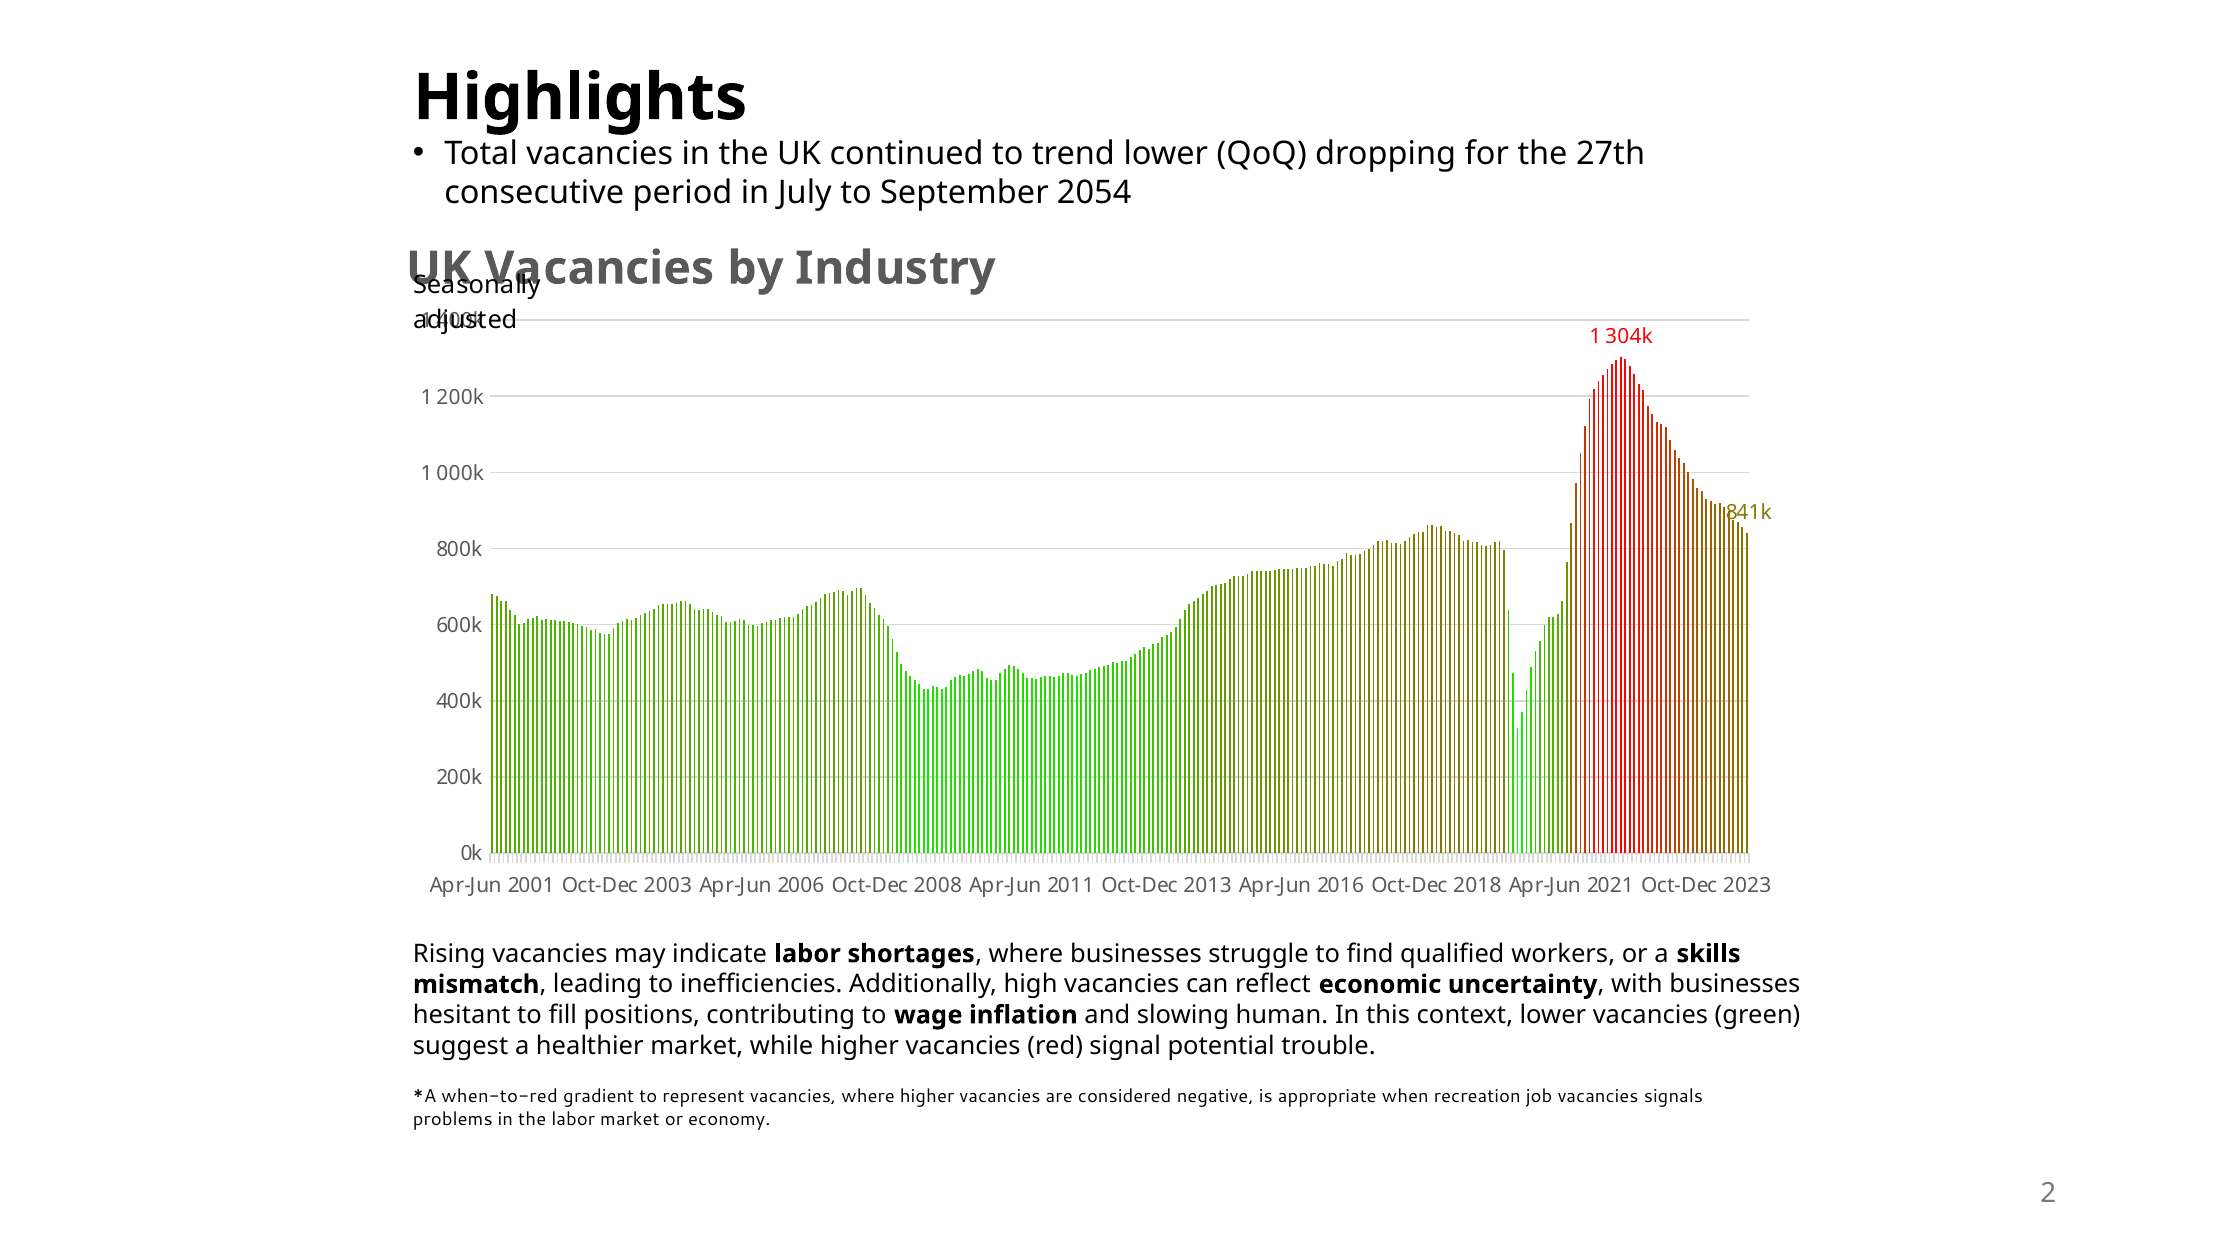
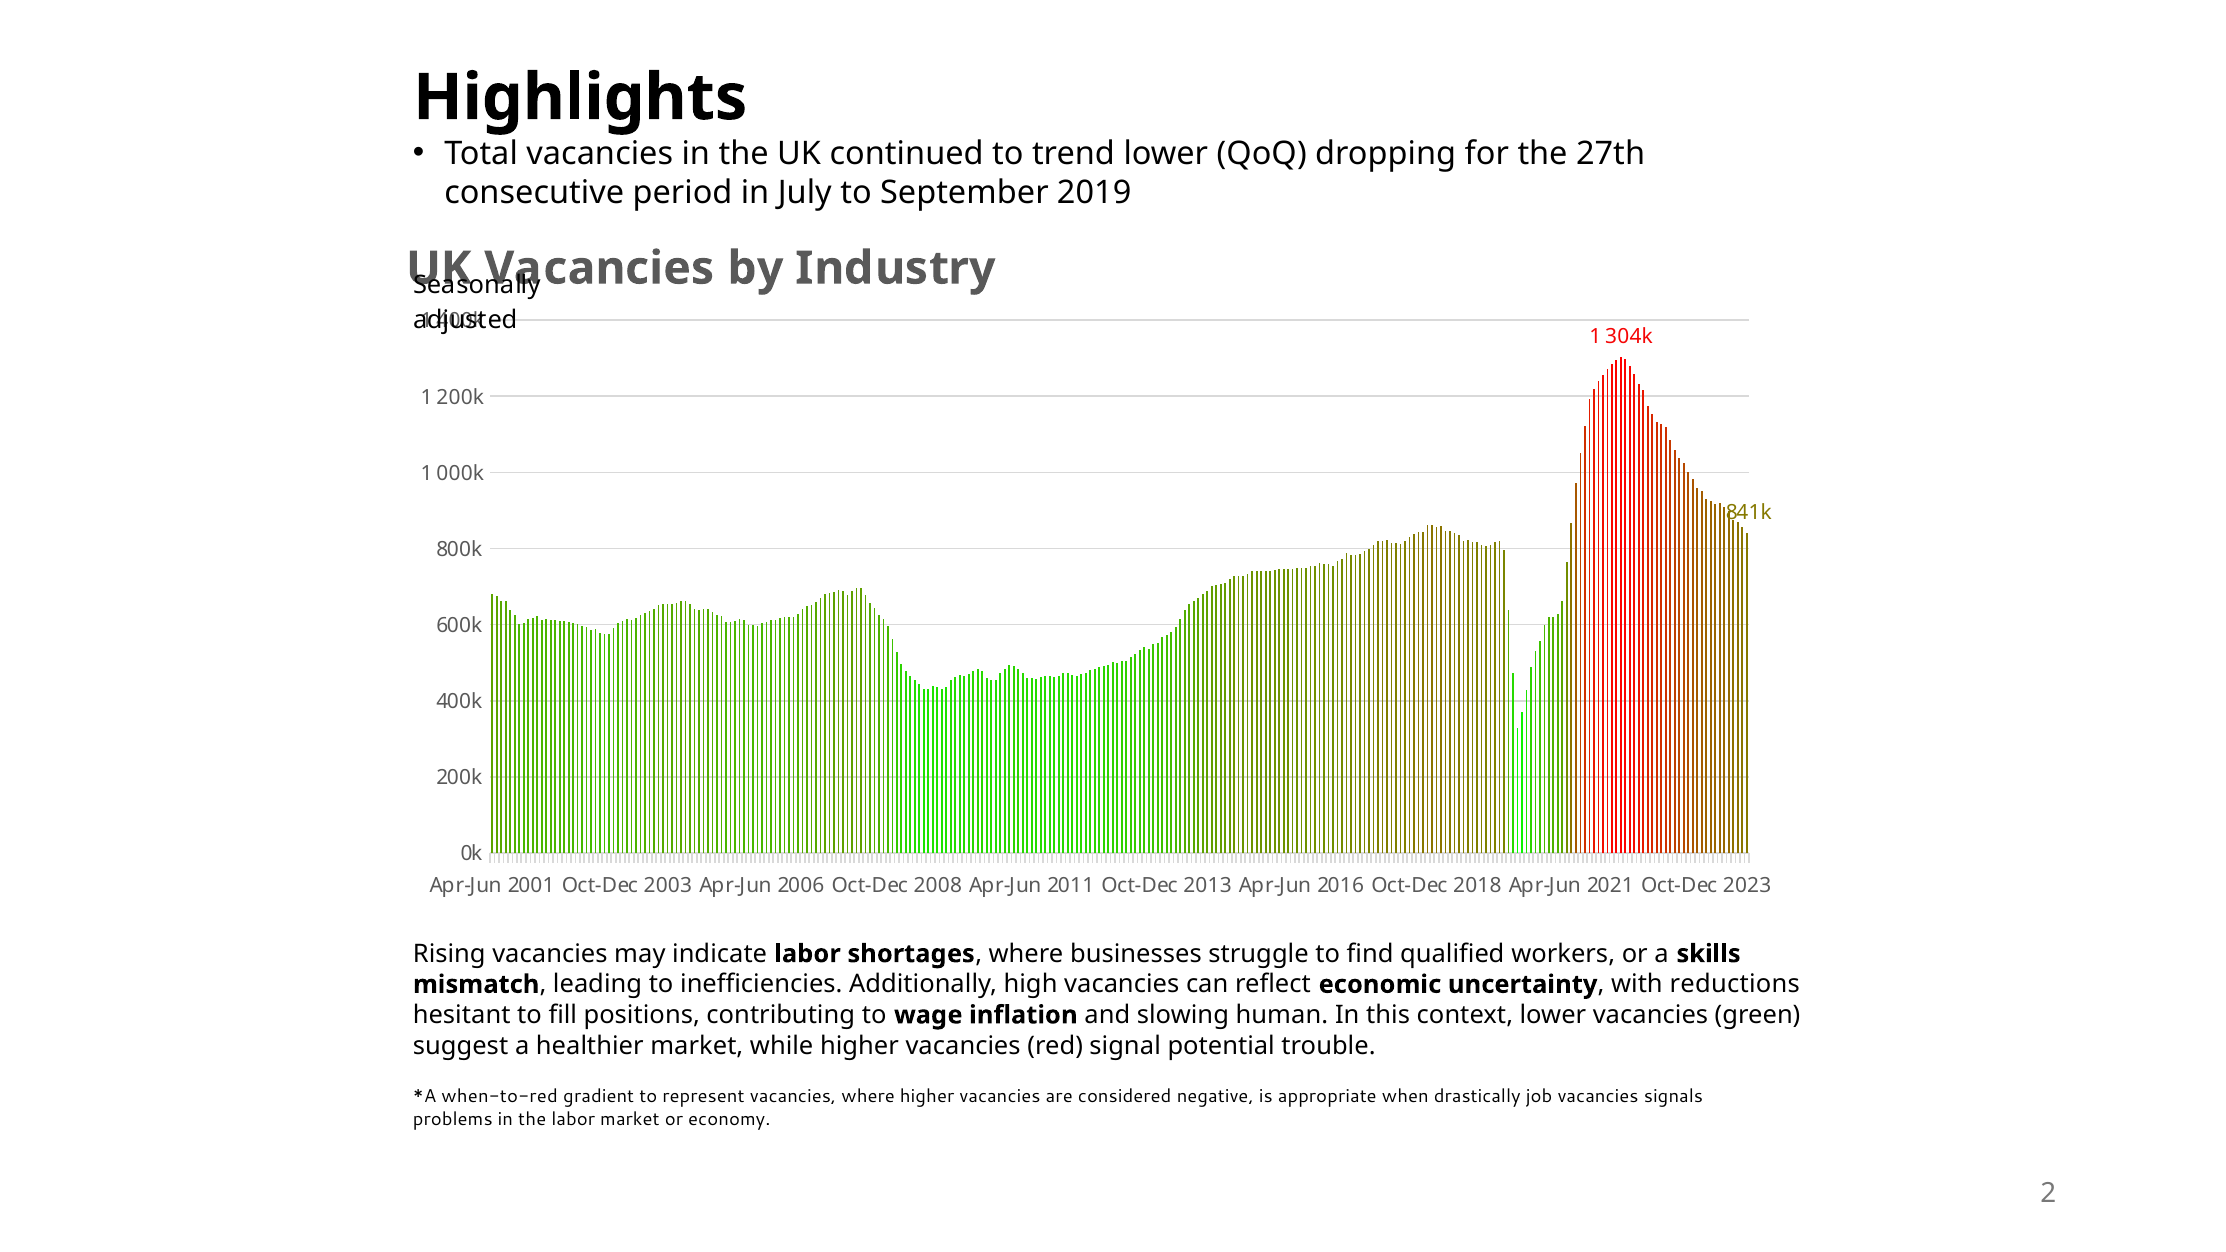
2054: 2054 -> 2019
with businesses: businesses -> reductions
recreation: recreation -> drastically
